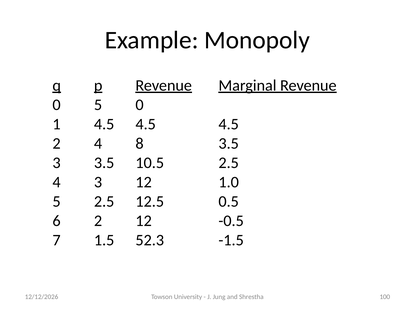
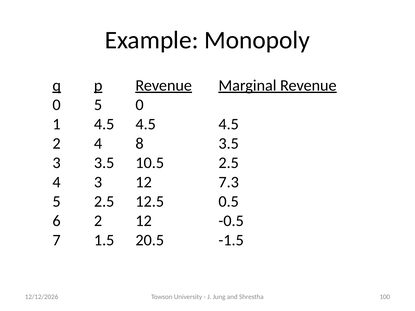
1.0: 1.0 -> 7.3
52.3: 52.3 -> 20.5
